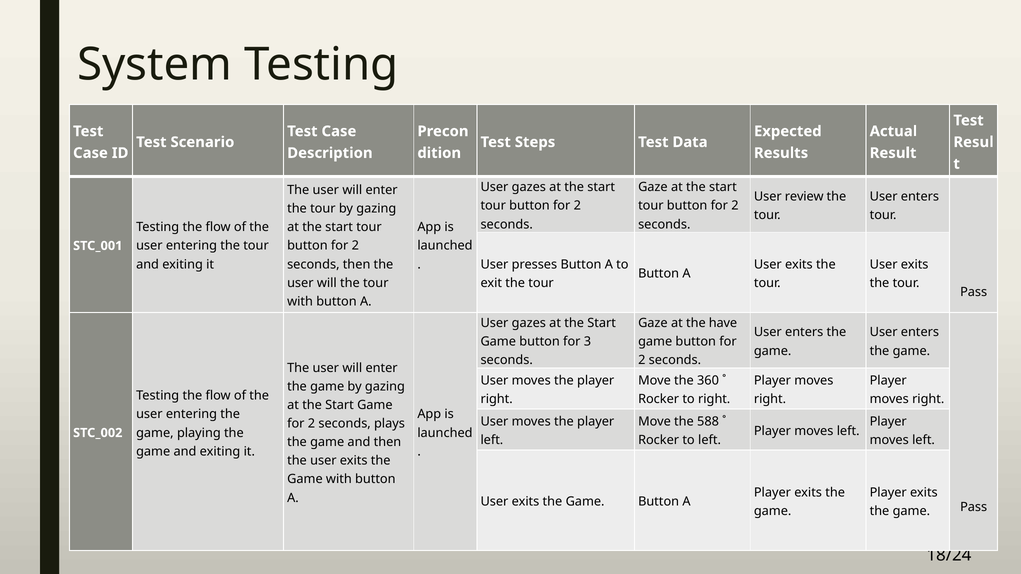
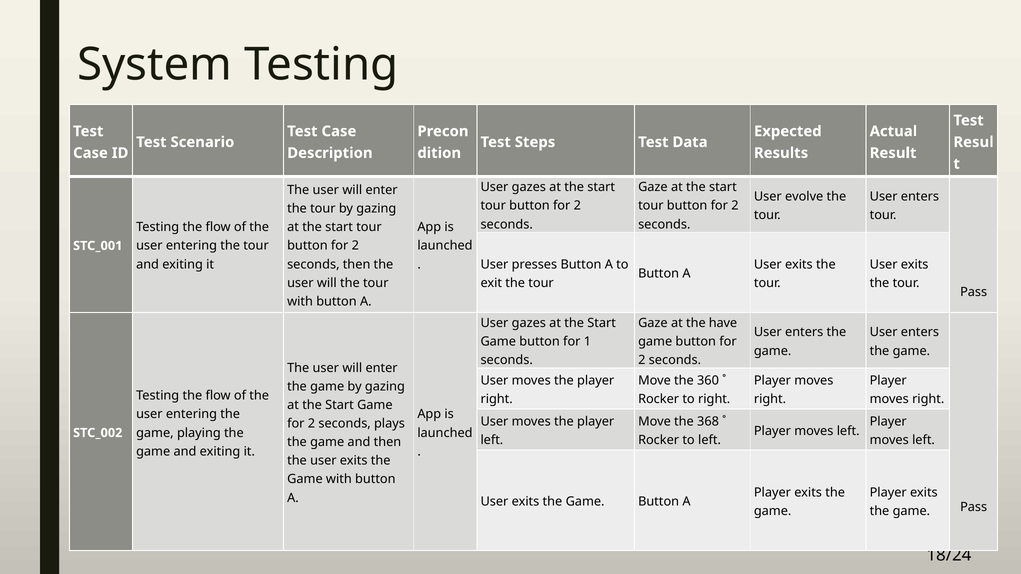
review: review -> evolve
3: 3 -> 1
588: 588 -> 368
